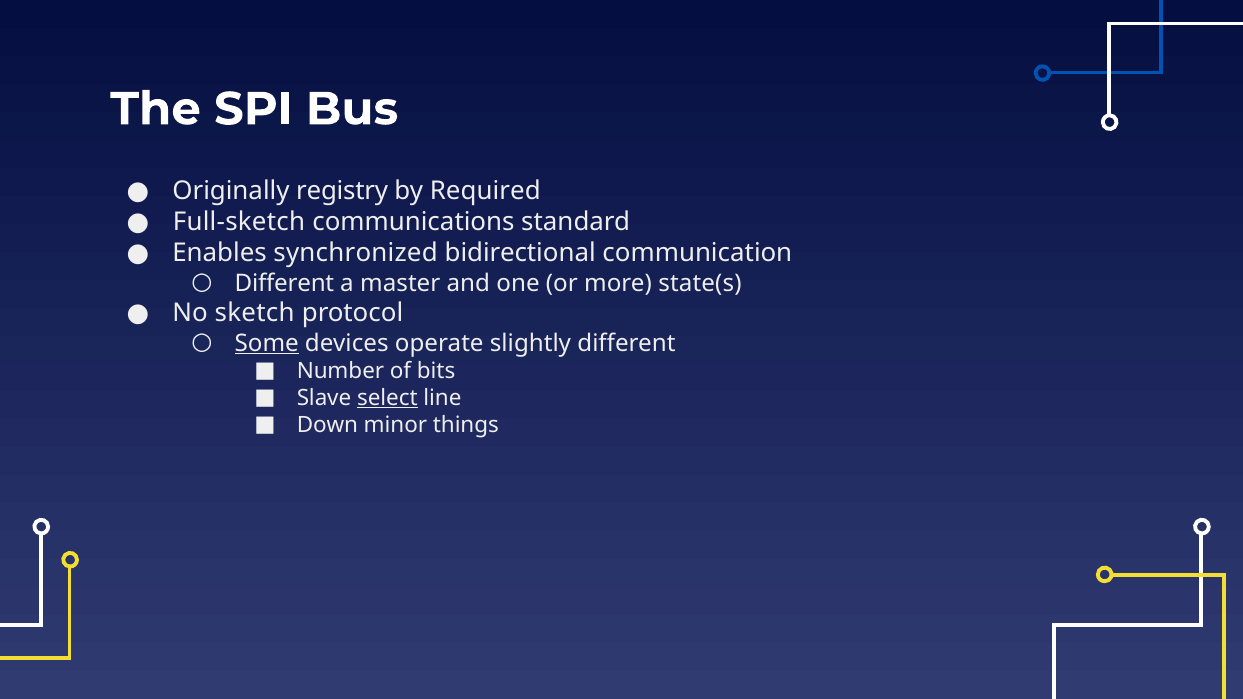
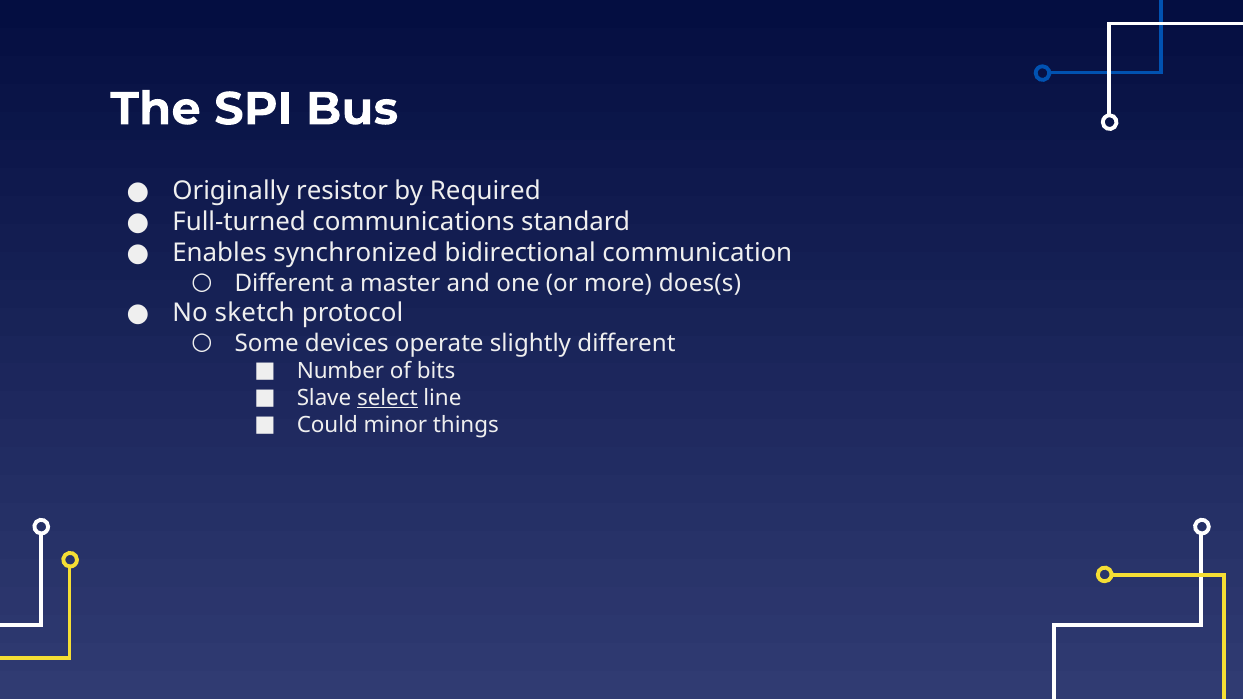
registry: registry -> resistor
Full-sketch: Full-sketch -> Full-turned
state(s: state(s -> does(s
Some underline: present -> none
Down: Down -> Could
